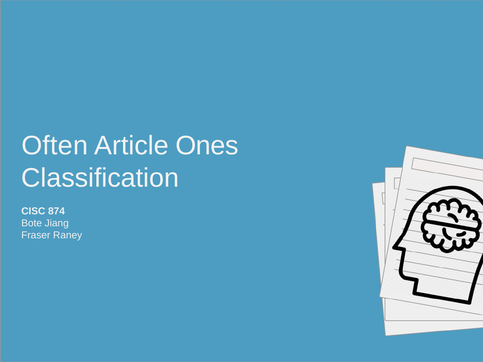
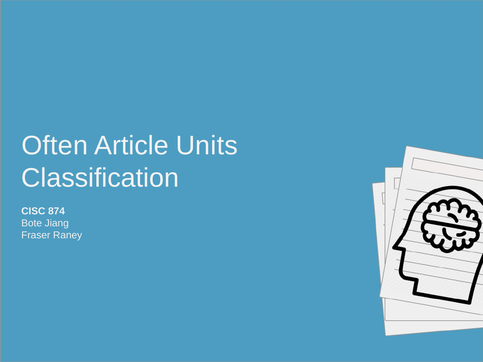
Ones: Ones -> Units
